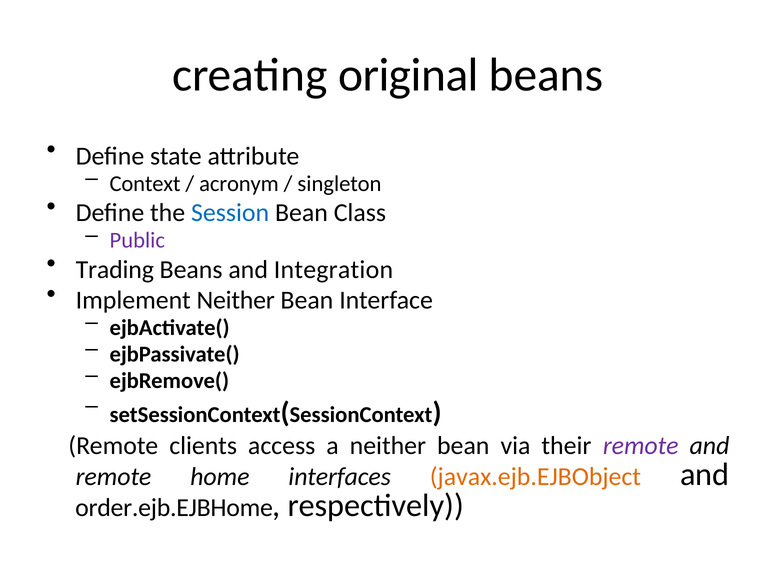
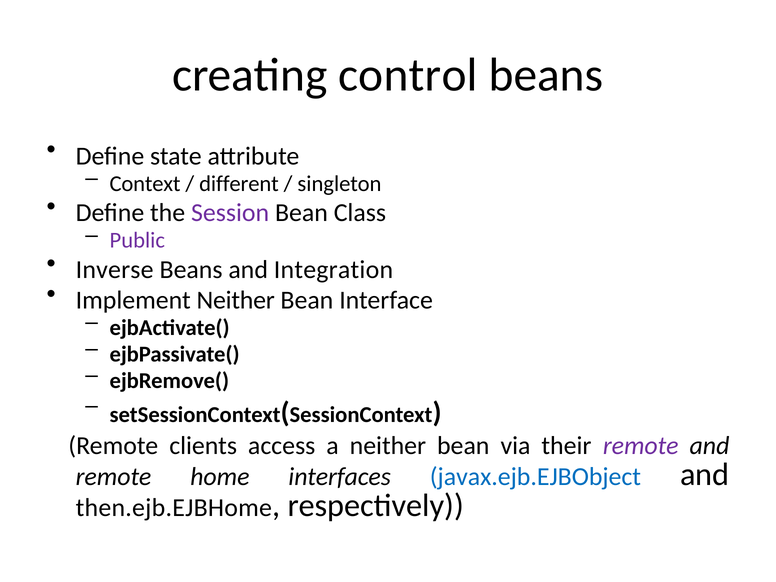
original: original -> control
acronym: acronym -> different
Session colour: blue -> purple
Trading: Trading -> Inverse
javax.ejb.EJBObject colour: orange -> blue
order.ejb.EJBHome: order.ejb.EJBHome -> then.ejb.EJBHome
